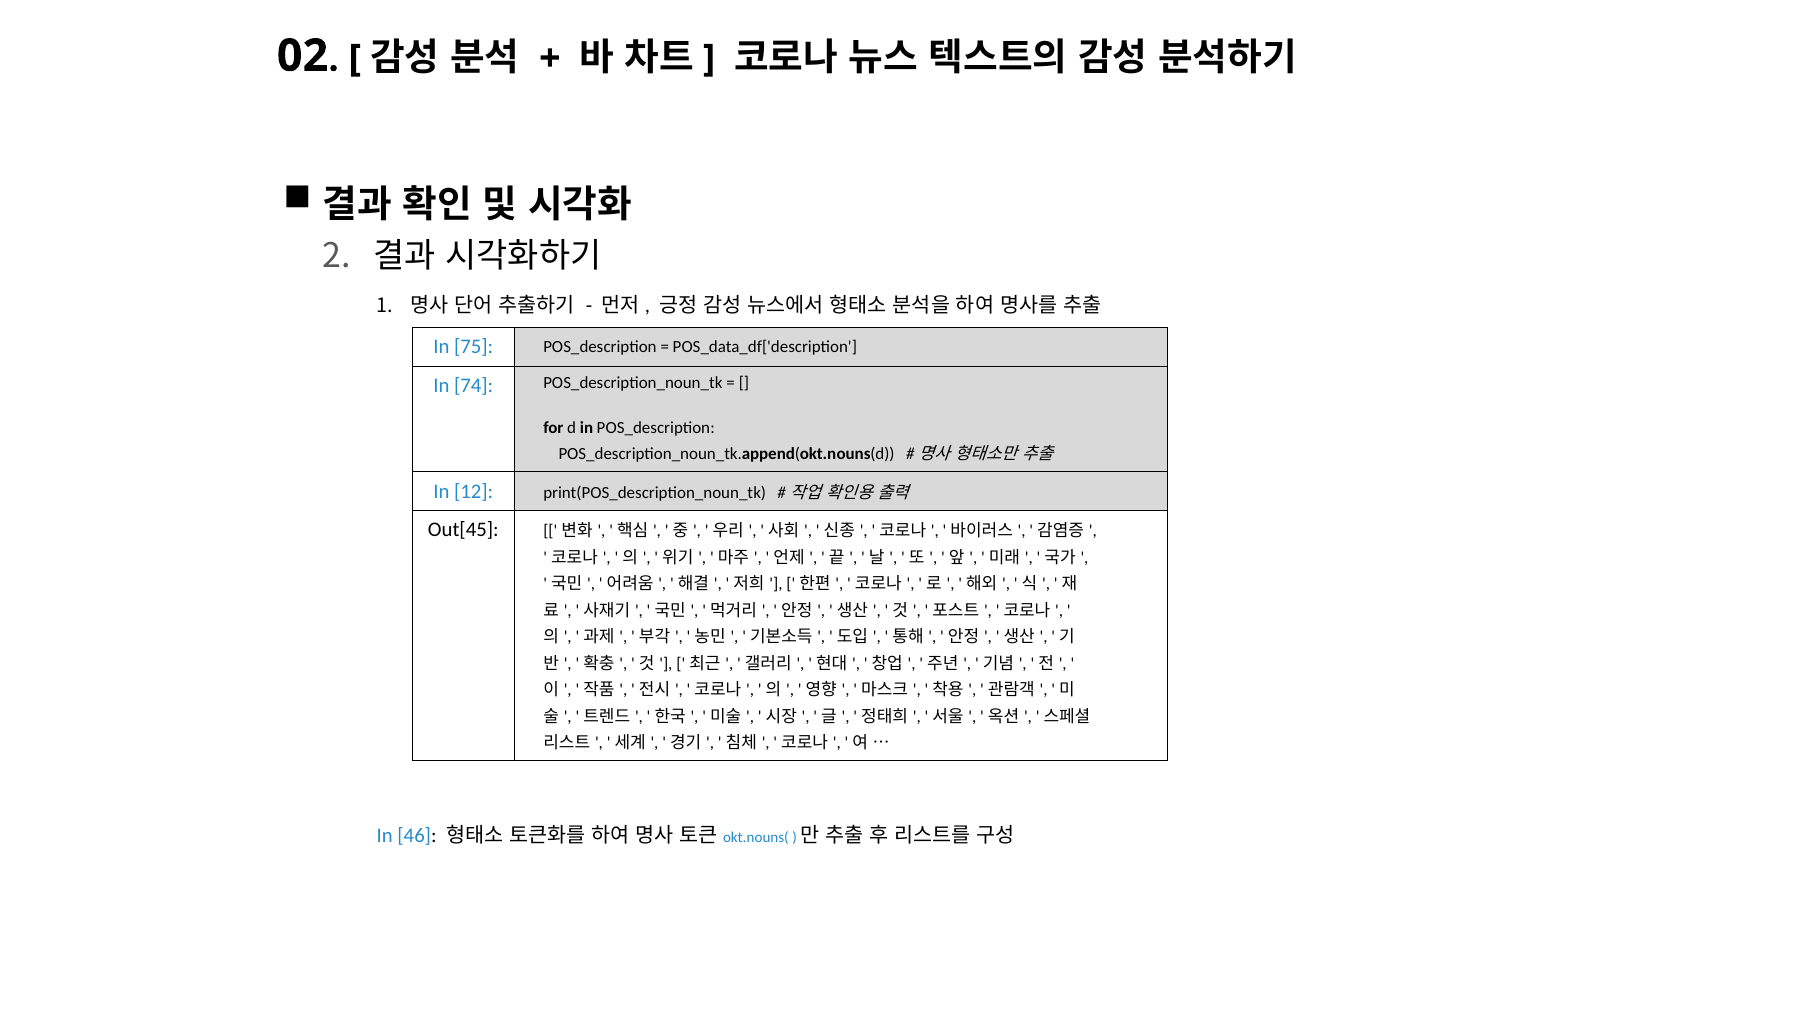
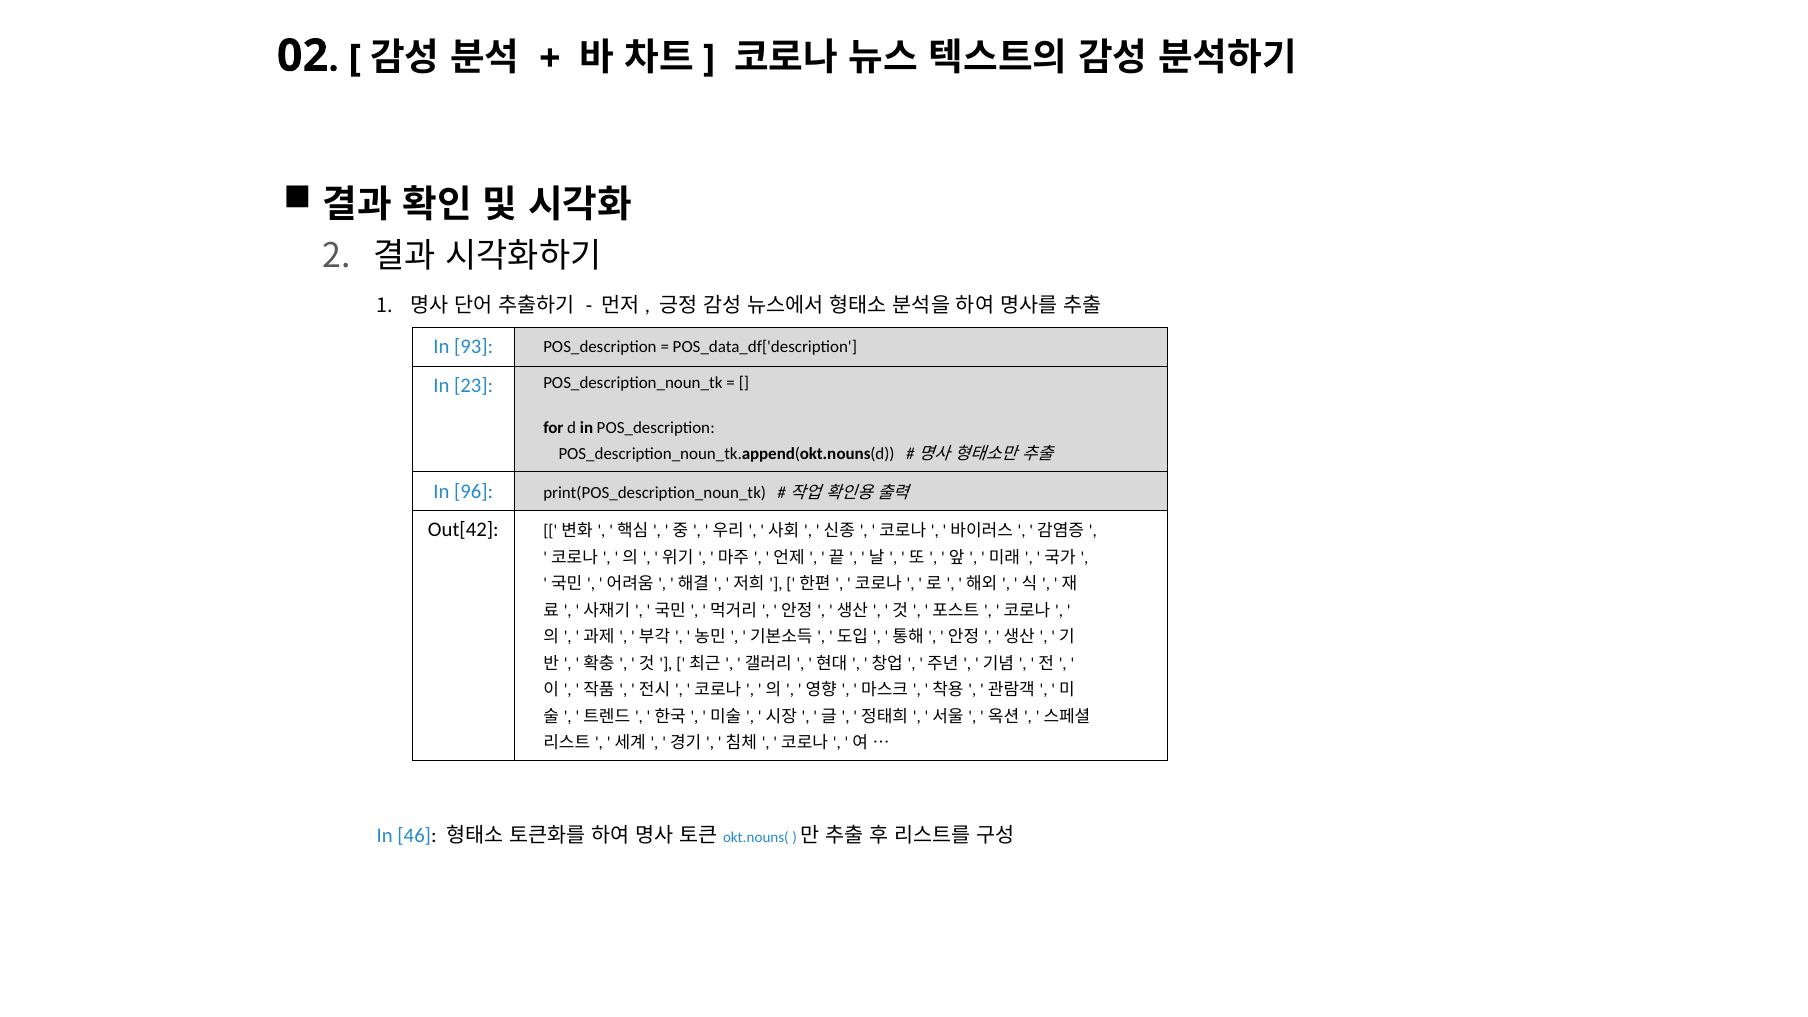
75: 75 -> 93
74: 74 -> 23
12: 12 -> 96
Out[45: Out[45 -> Out[42
